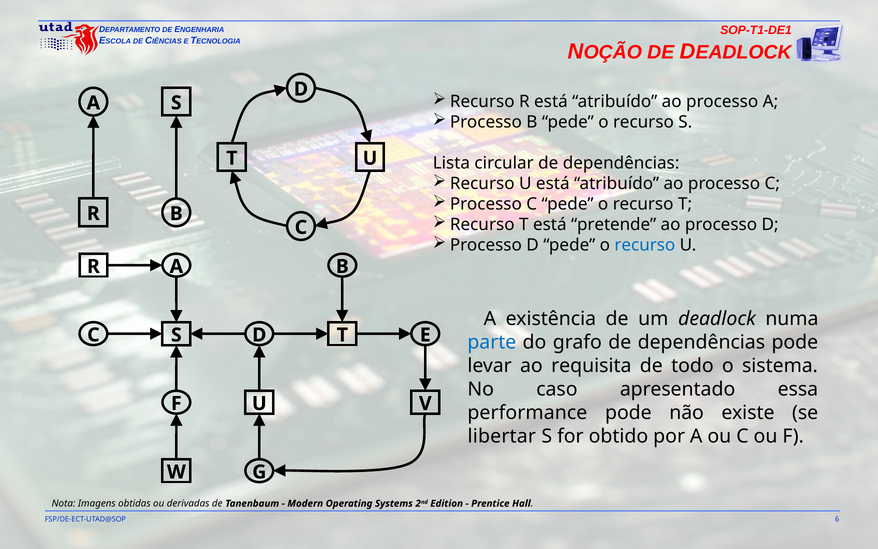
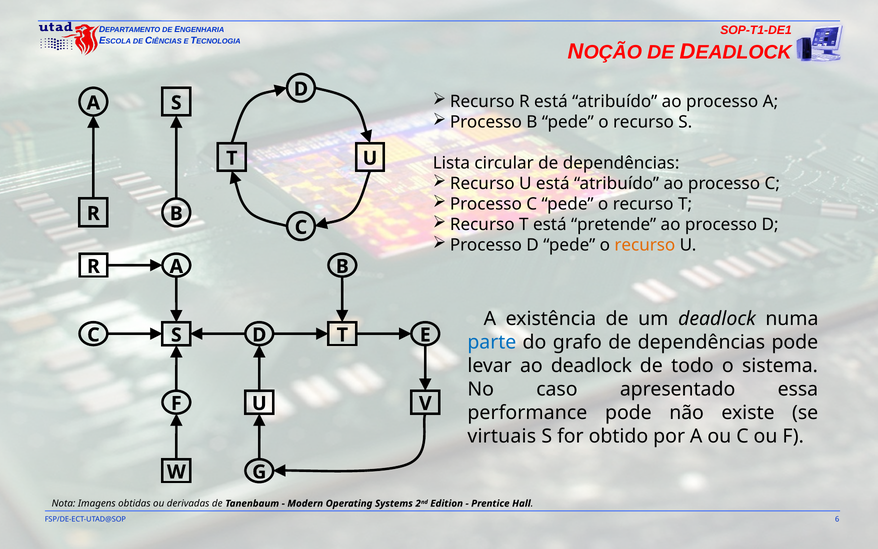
recurso at (645, 245) colour: blue -> orange
ao requisita: requisita -> deadlock
libertar: libertar -> virtuais
